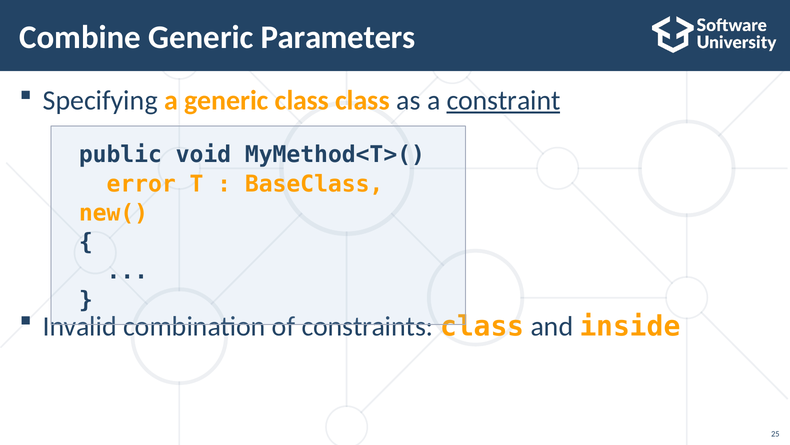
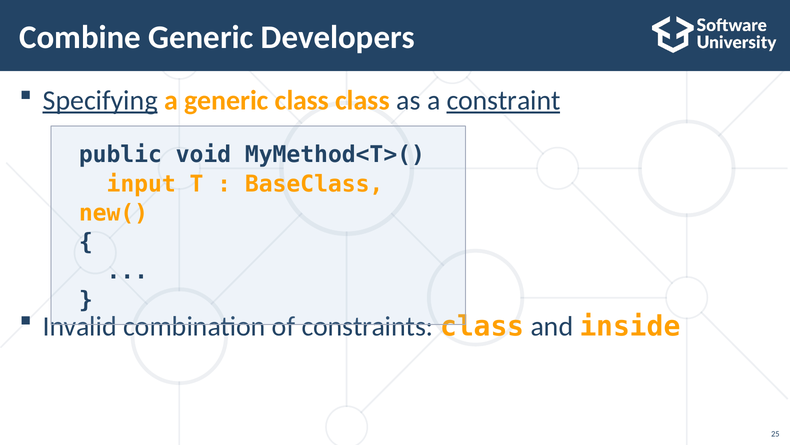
Parameters: Parameters -> Developers
Specifying underline: none -> present
error: error -> input
